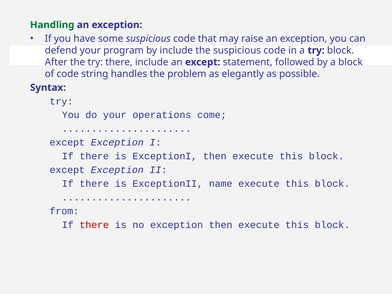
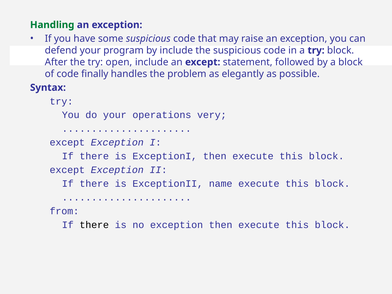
try there: there -> open
string: string -> finally
come: come -> very
there at (94, 225) colour: red -> black
